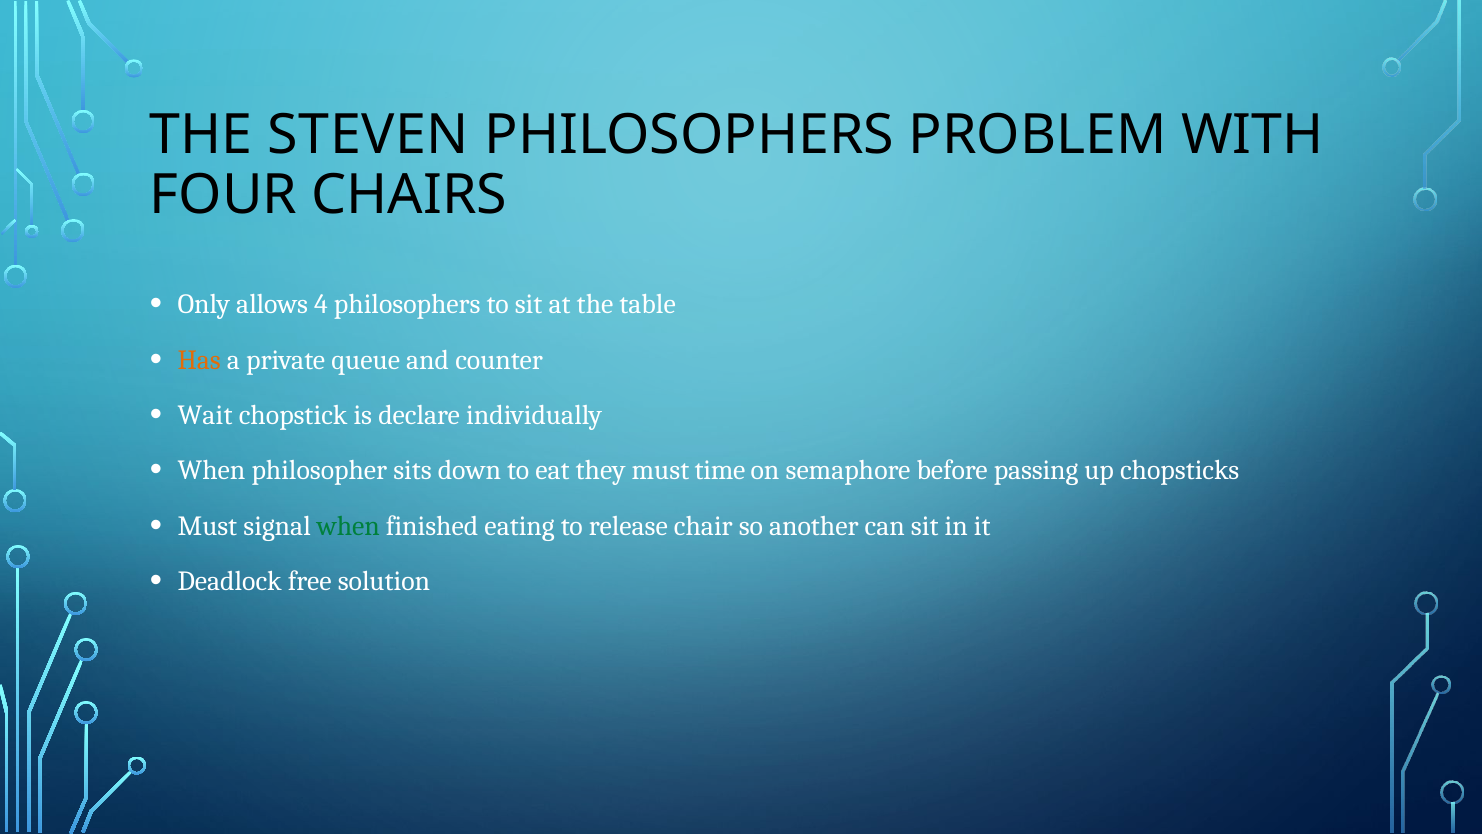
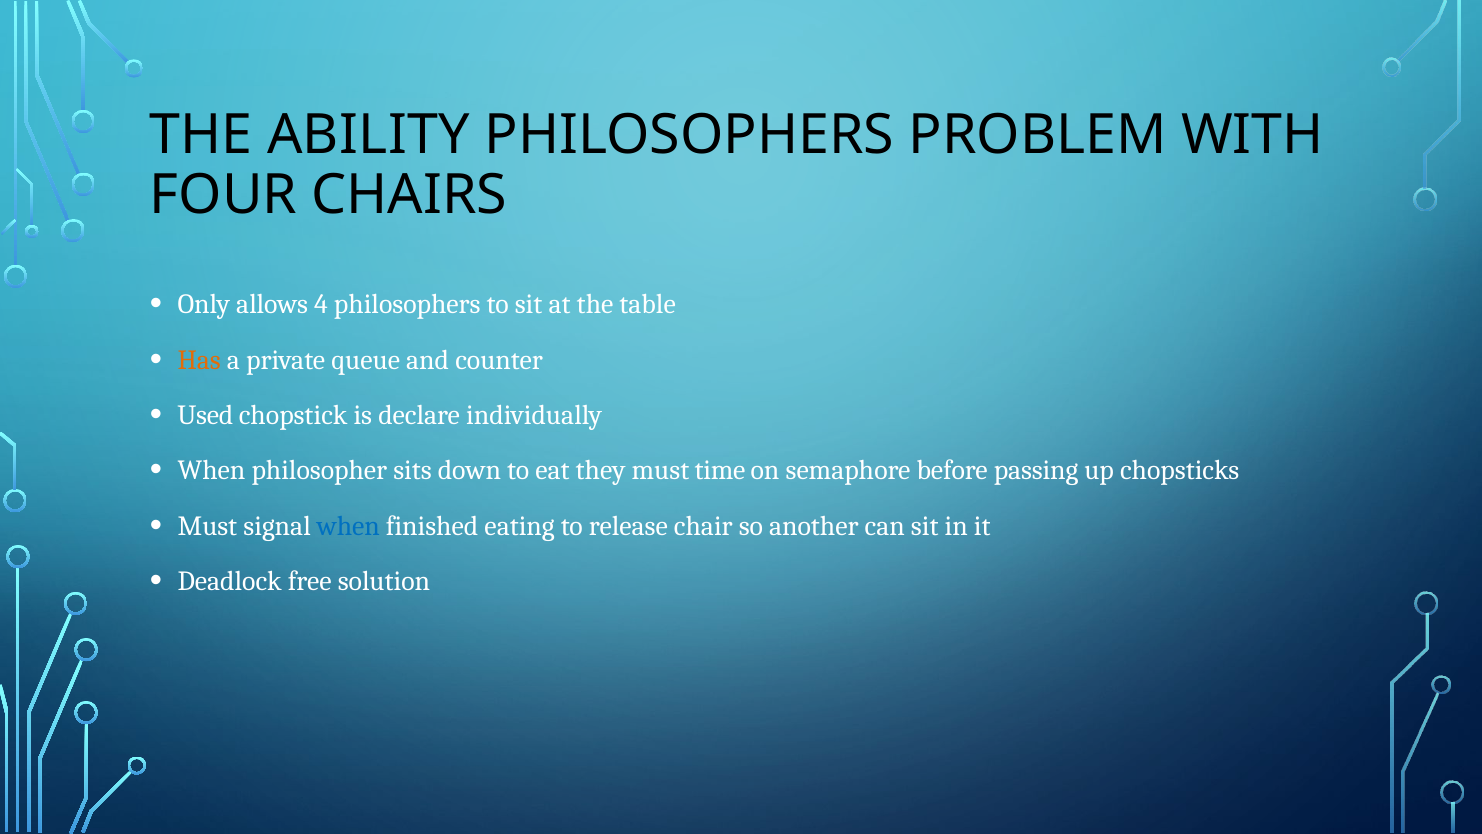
STEVEN: STEVEN -> ABILITY
Wait: Wait -> Used
when at (348, 526) colour: green -> blue
